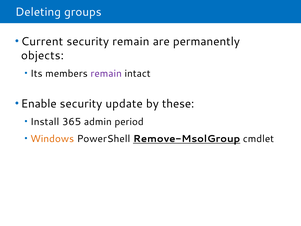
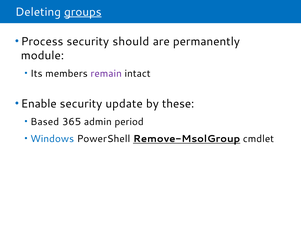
groups underline: none -> present
Current: Current -> Process
security remain: remain -> should
objects: objects -> module
Install: Install -> Based
Windows colour: orange -> blue
